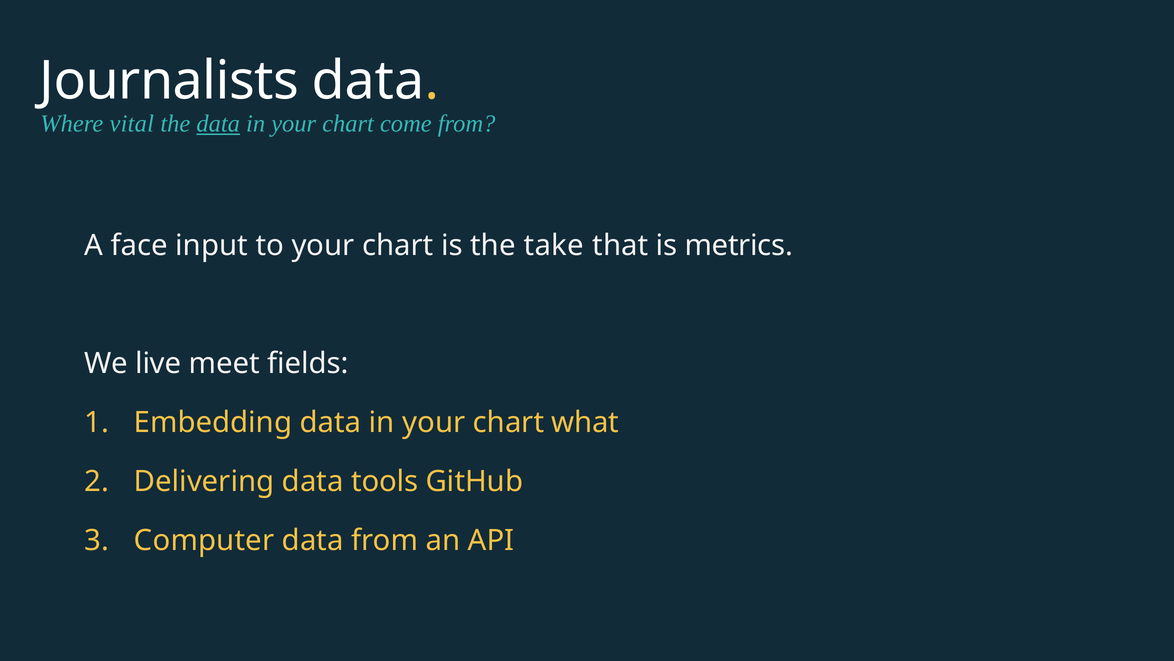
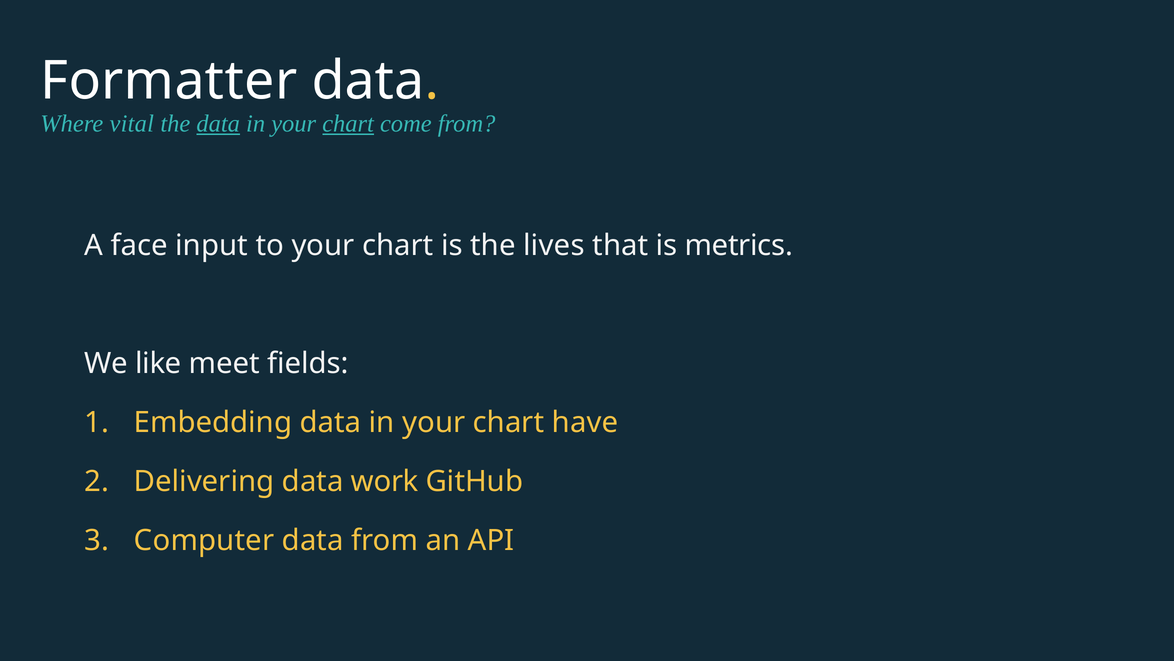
Journalists: Journalists -> Formatter
chart at (348, 123) underline: none -> present
take: take -> lives
live: live -> like
what: what -> have
tools: tools -> work
